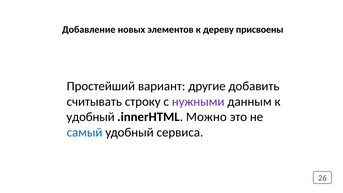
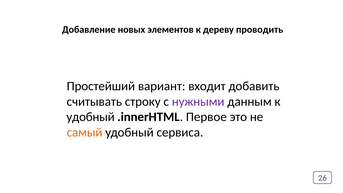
присвоены: присвоены -> проводить
другие: другие -> входит
Можно: Можно -> Первое
самый colour: blue -> orange
